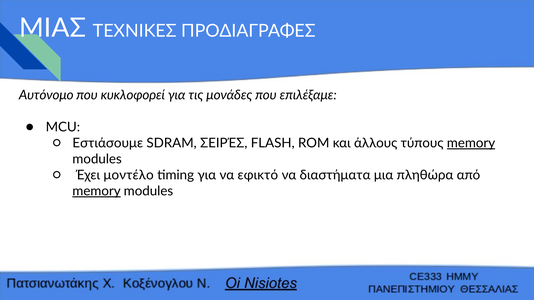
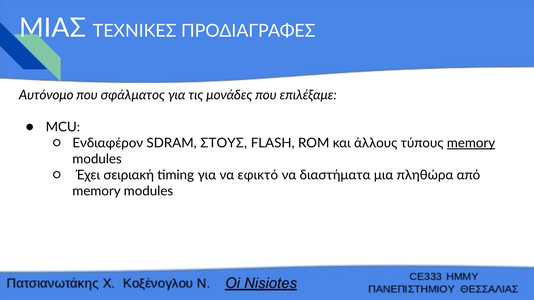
κυκλοφορεί: κυκλοφορεί -> σφάλματος
Εστιάσουμε: Εστιάσουμε -> Ενδιαφέρον
ΣΕΙΡΈΣ: ΣΕΙΡΈΣ -> ΣΤΟΥΣ
μοντέλο: μοντέλο -> σειριακή
memory at (97, 191) underline: present -> none
